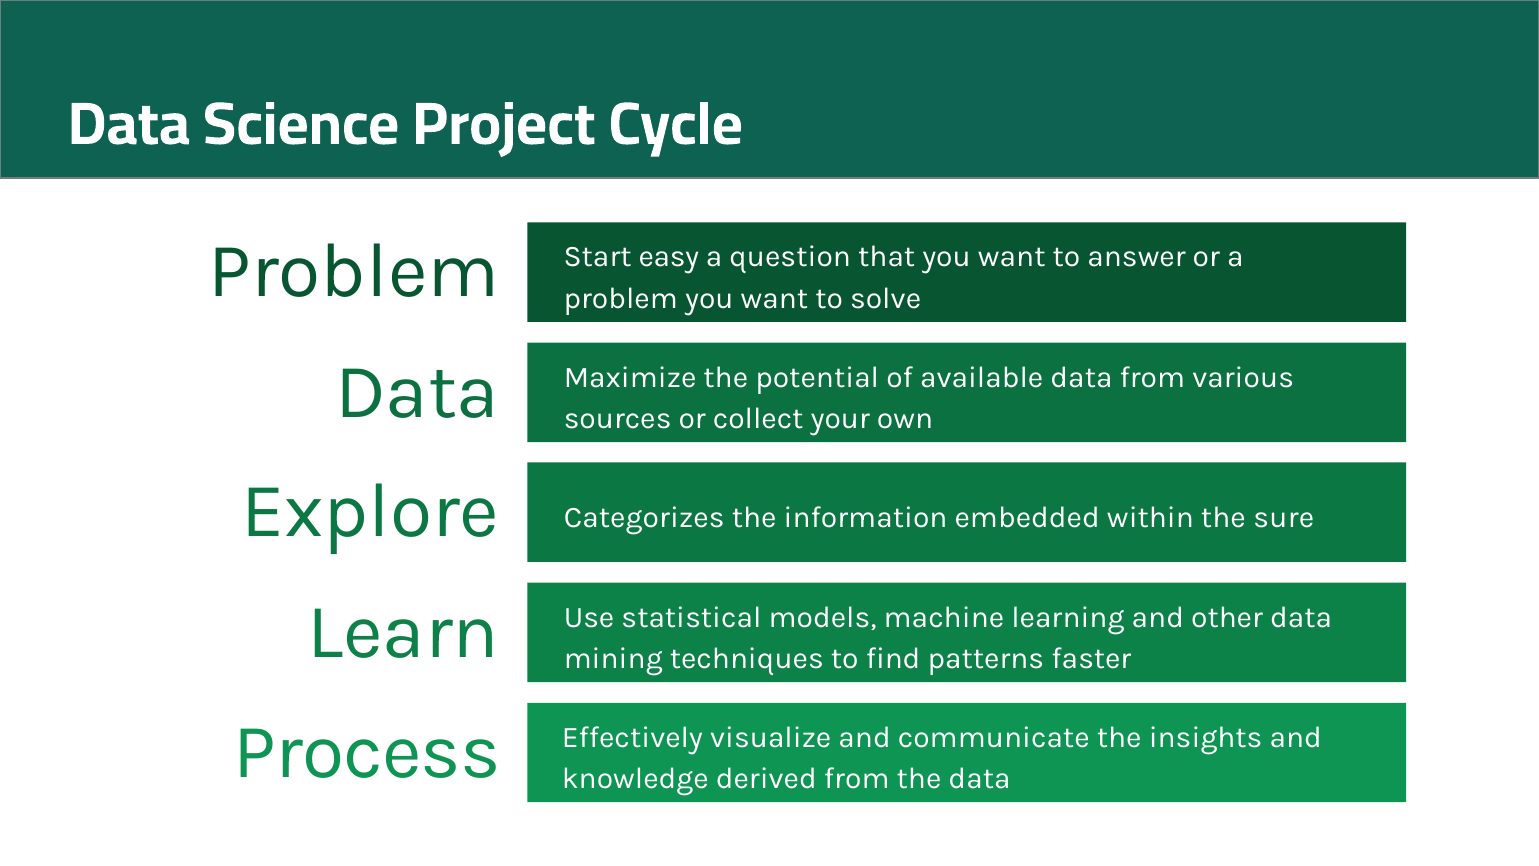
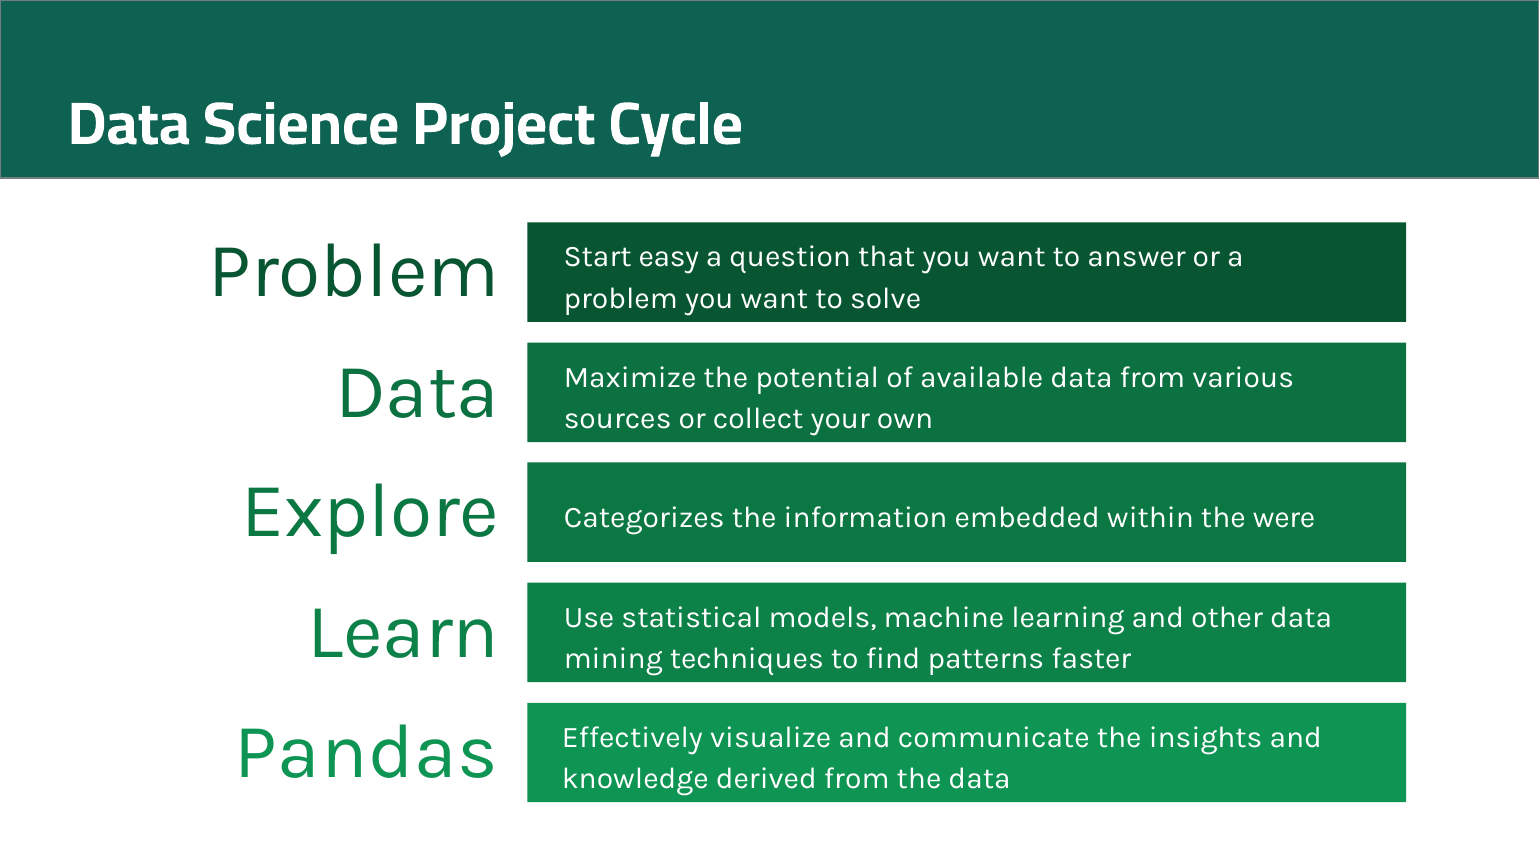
sure: sure -> were
Process: Process -> Pandas
